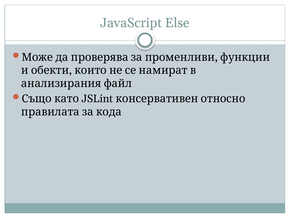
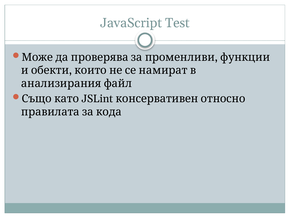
Else: Else -> Test
